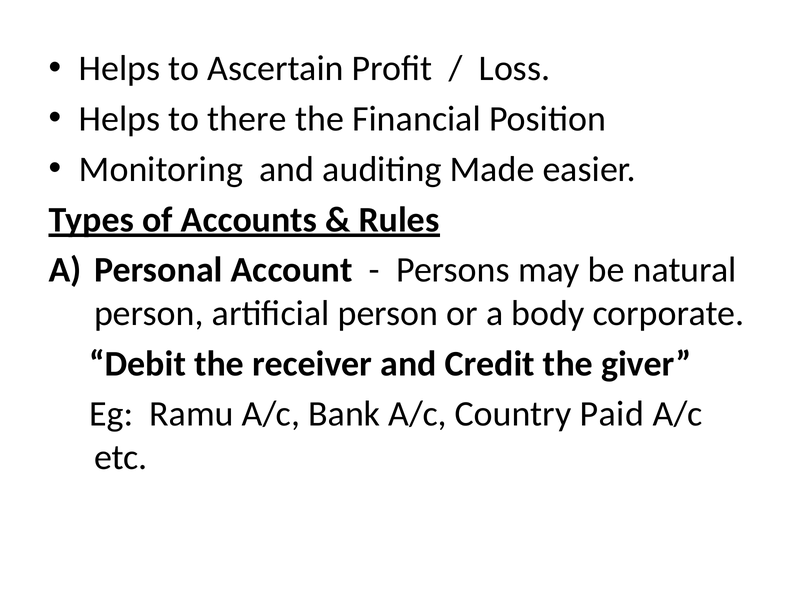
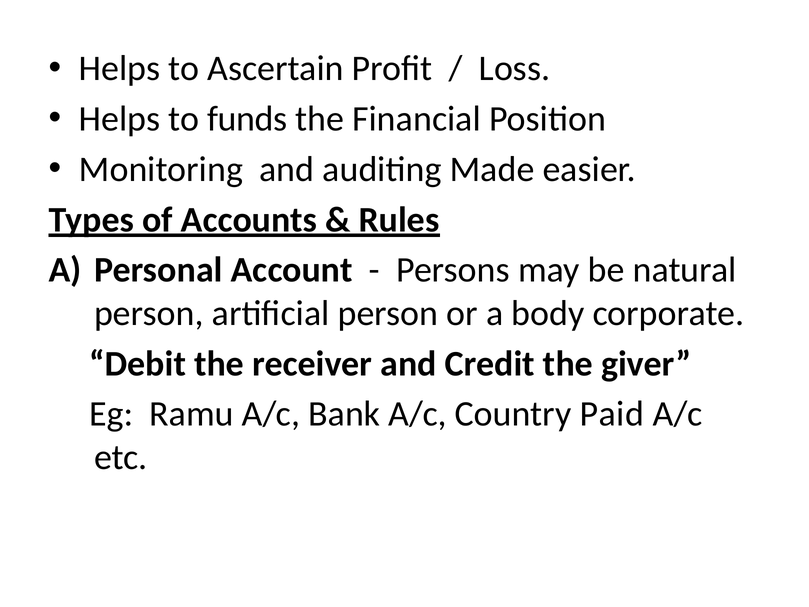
there: there -> funds
